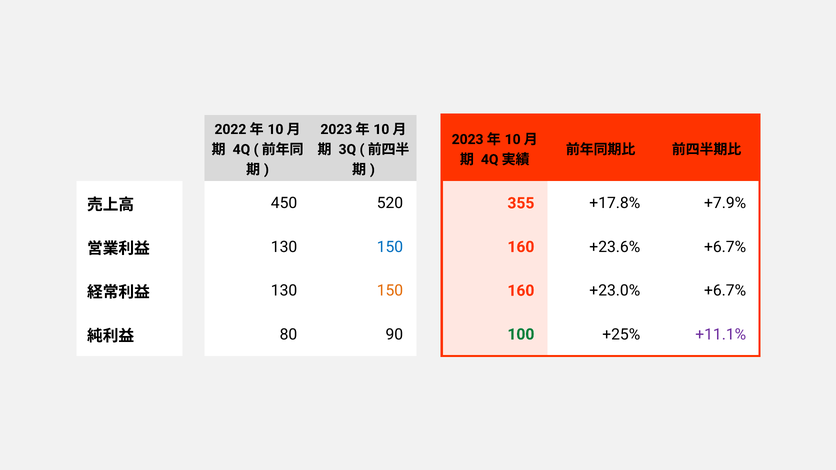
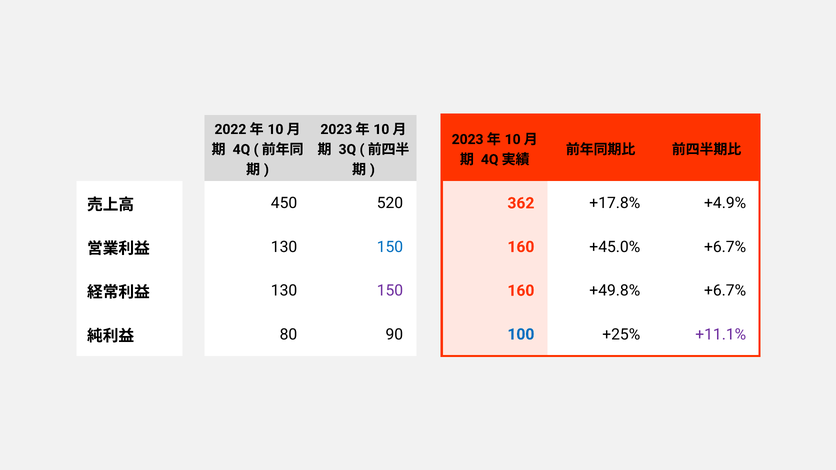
355: 355 -> 362
+7.9%: +7.9% -> +4.9%
+23.6%: +23.6% -> +45.0%
150 at (390, 291) colour: orange -> purple
+23.0%: +23.0% -> +49.8%
100 colour: green -> blue
